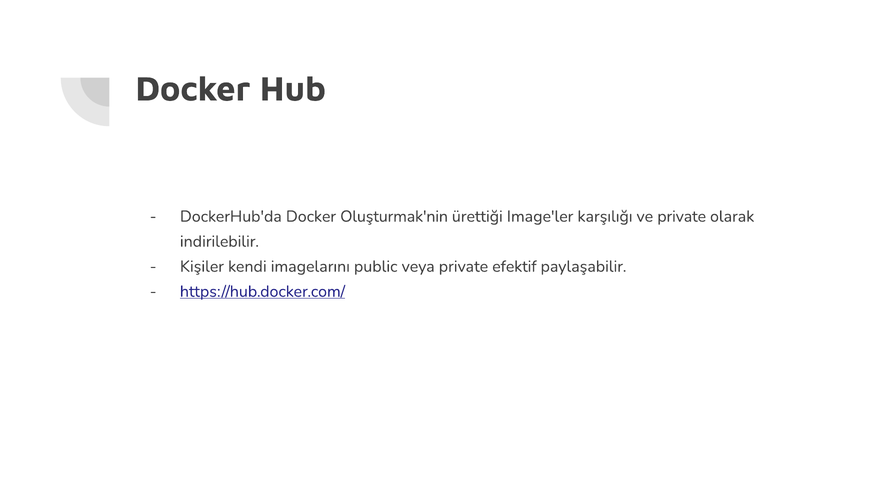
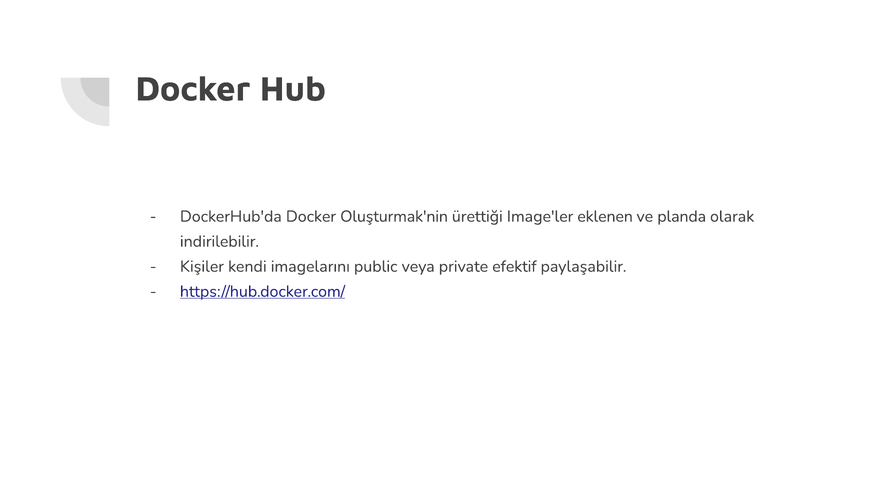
karşılığı: karşılığı -> eklenen
ve private: private -> planda
